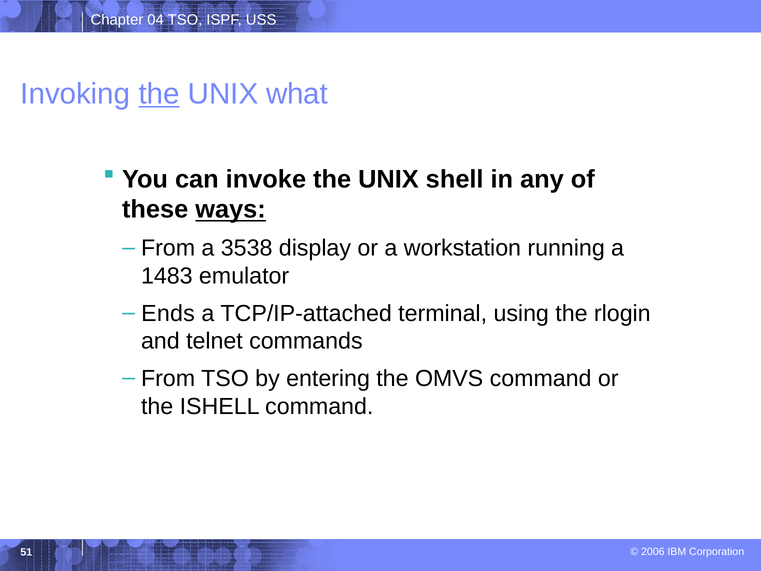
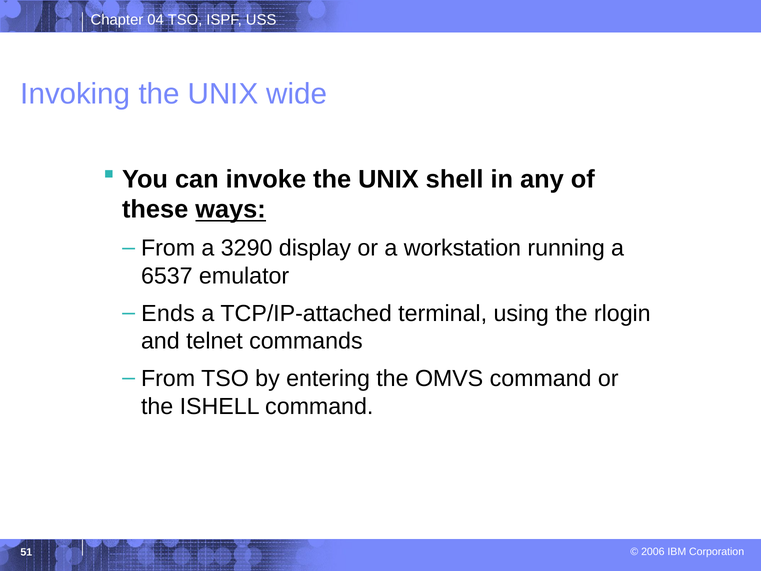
the at (159, 94) underline: present -> none
what: what -> wide
3538: 3538 -> 3290
1483: 1483 -> 6537
